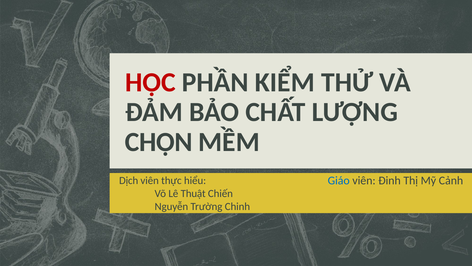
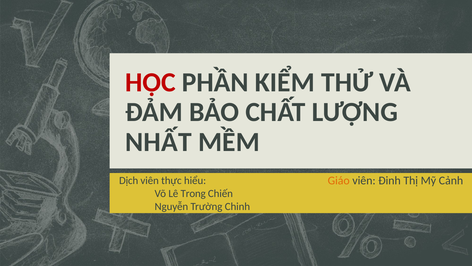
CHỌN: CHỌN -> NHẤT
Giáo colour: blue -> orange
Thuật: Thuật -> Trong
